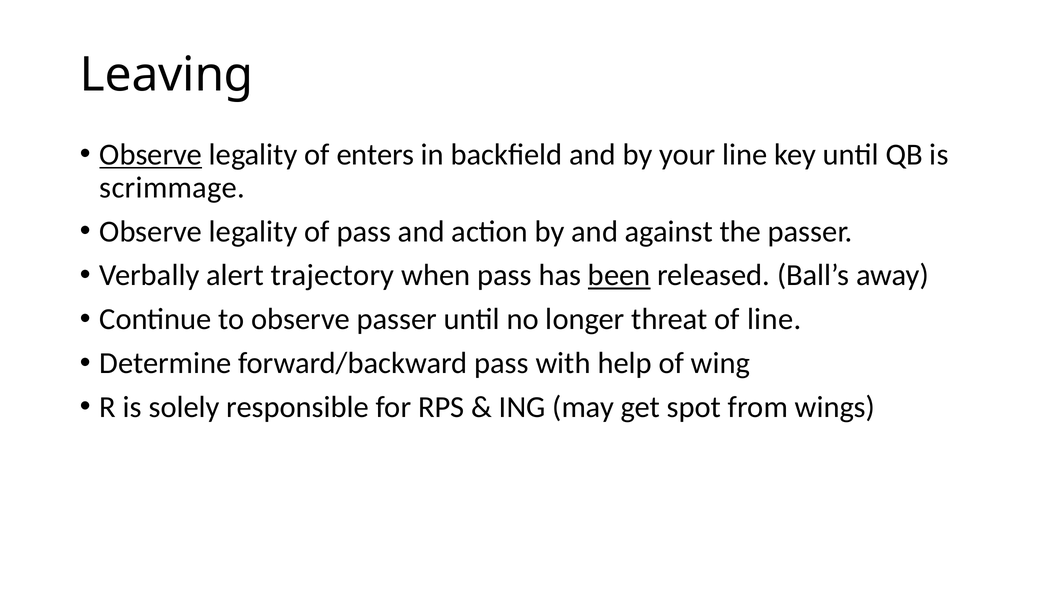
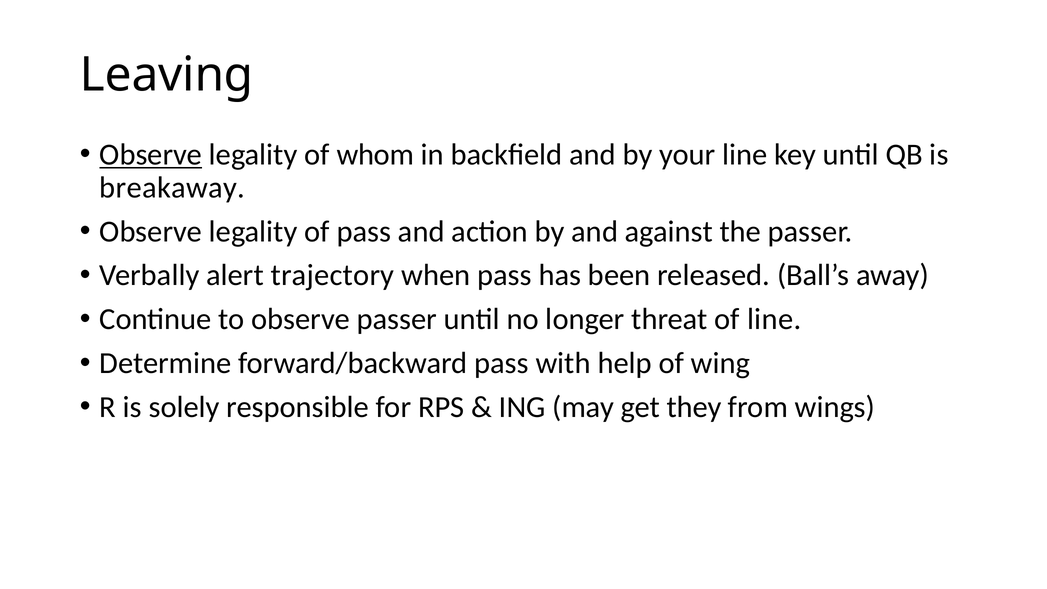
enters: enters -> whom
scrimmage: scrimmage -> breakaway
been underline: present -> none
spot: spot -> they
